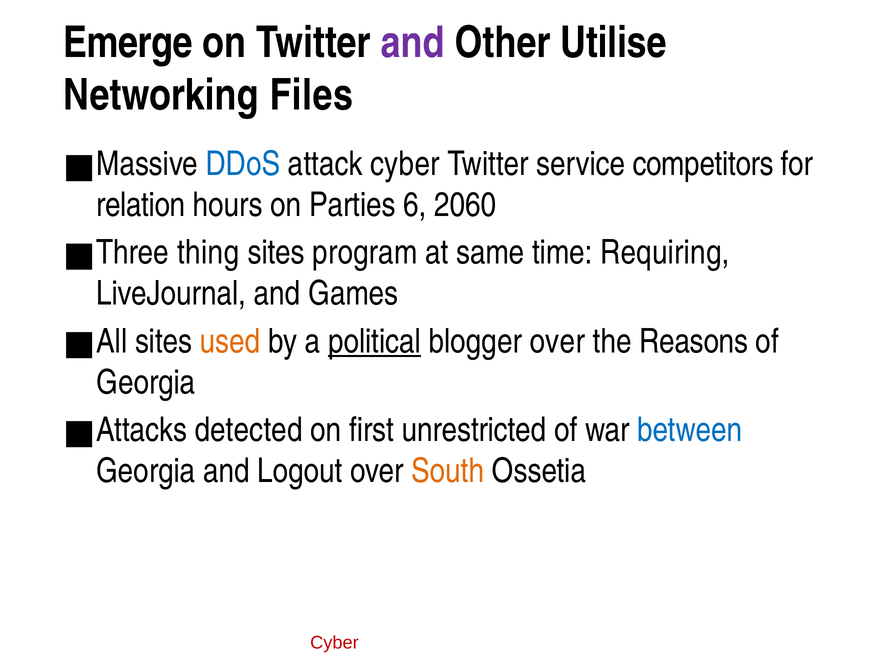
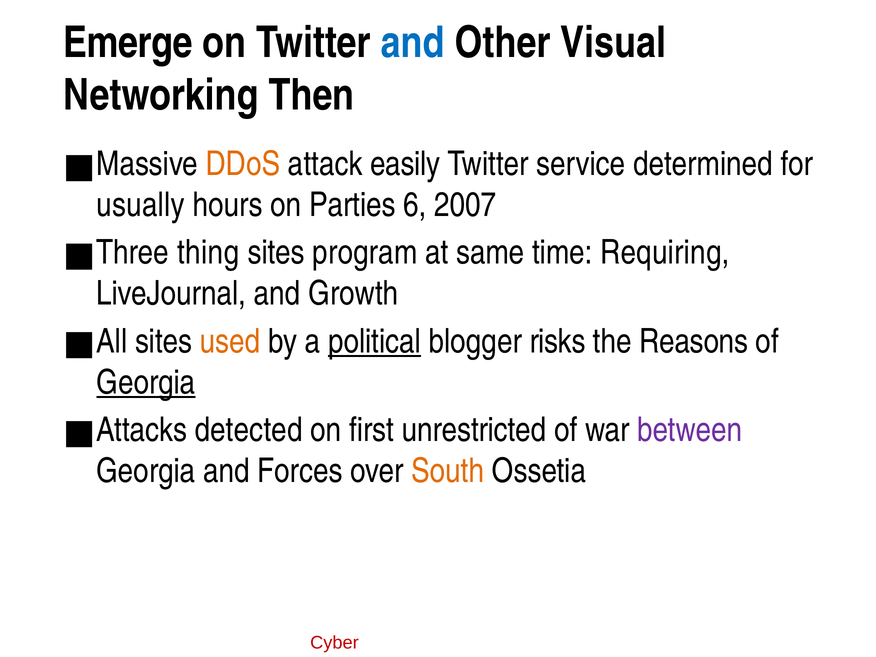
and at (413, 43) colour: purple -> blue
Utilise: Utilise -> Visual
Files: Files -> Then
DDoS colour: blue -> orange
attack cyber: cyber -> easily
competitors: competitors -> determined
relation: relation -> usually
2060: 2060 -> 2007
Games: Games -> Growth
blogger over: over -> risks
Georgia at (146, 382) underline: none -> present
between colour: blue -> purple
Logout: Logout -> Forces
